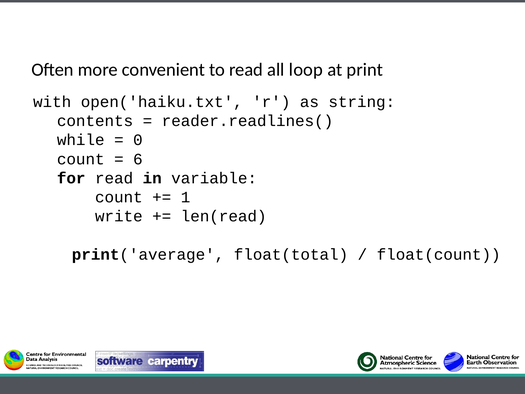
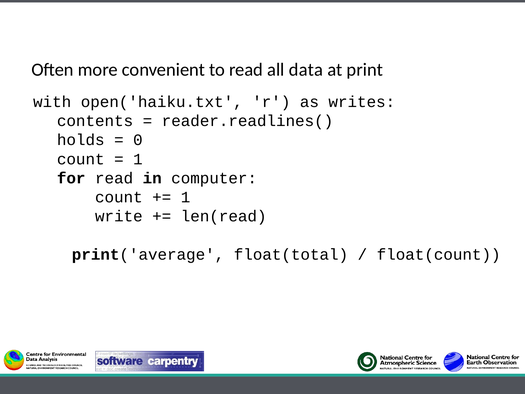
loop: loop -> data
string: string -> writes
while: while -> holds
6 at (138, 159): 6 -> 1
variable: variable -> computer
